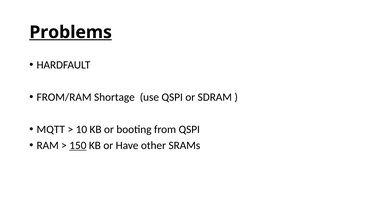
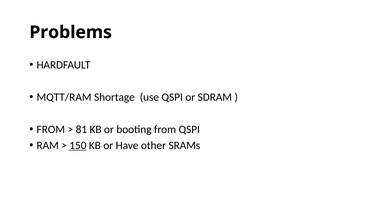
Problems underline: present -> none
FROM/RAM: FROM/RAM -> MQTT/RAM
MQTT at (51, 130): MQTT -> FROM
10: 10 -> 81
